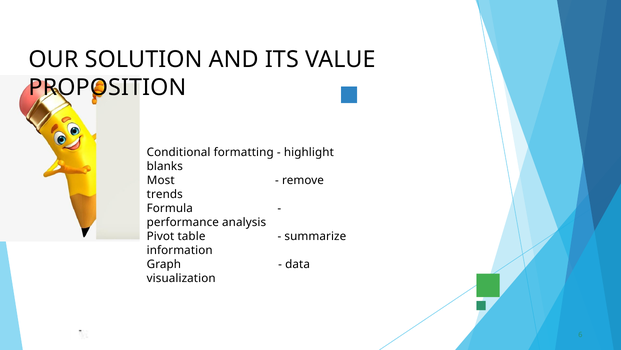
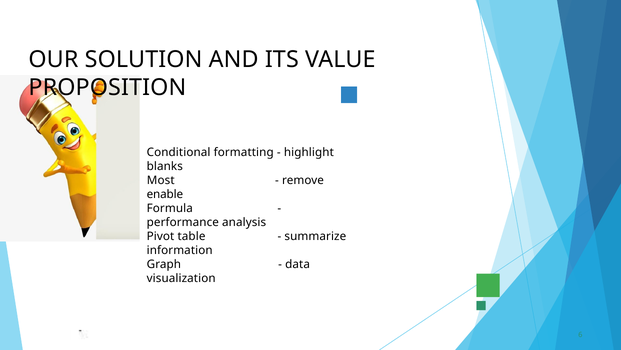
trends: trends -> enable
